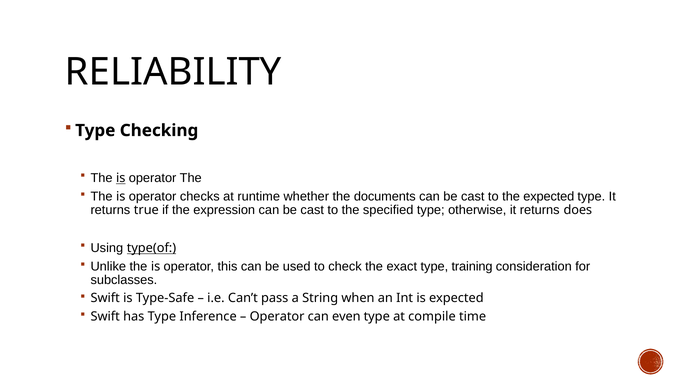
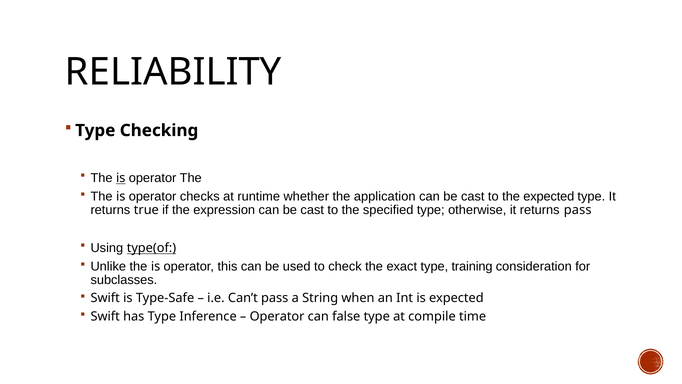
documents: documents -> application
returns does: does -> pass
even: even -> false
